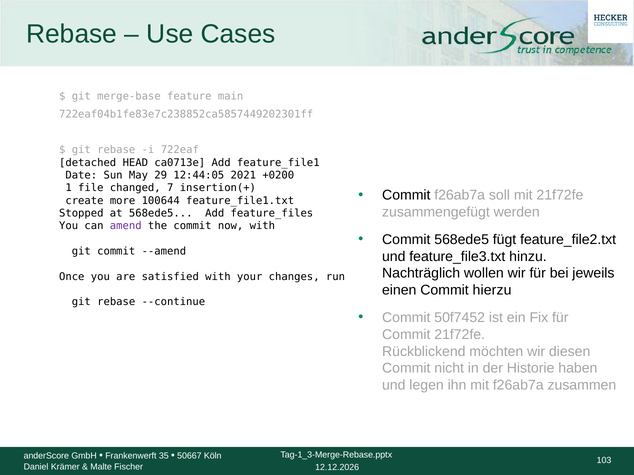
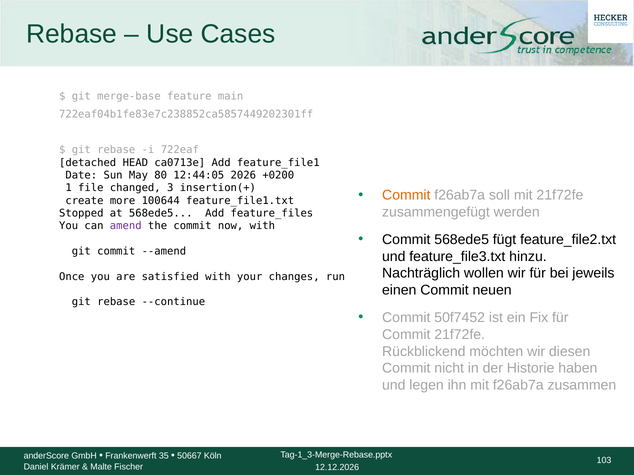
29: 29 -> 80
2021: 2021 -> 2026
7: 7 -> 3
Commit at (406, 195) colour: black -> orange
hierzu: hierzu -> neuen
